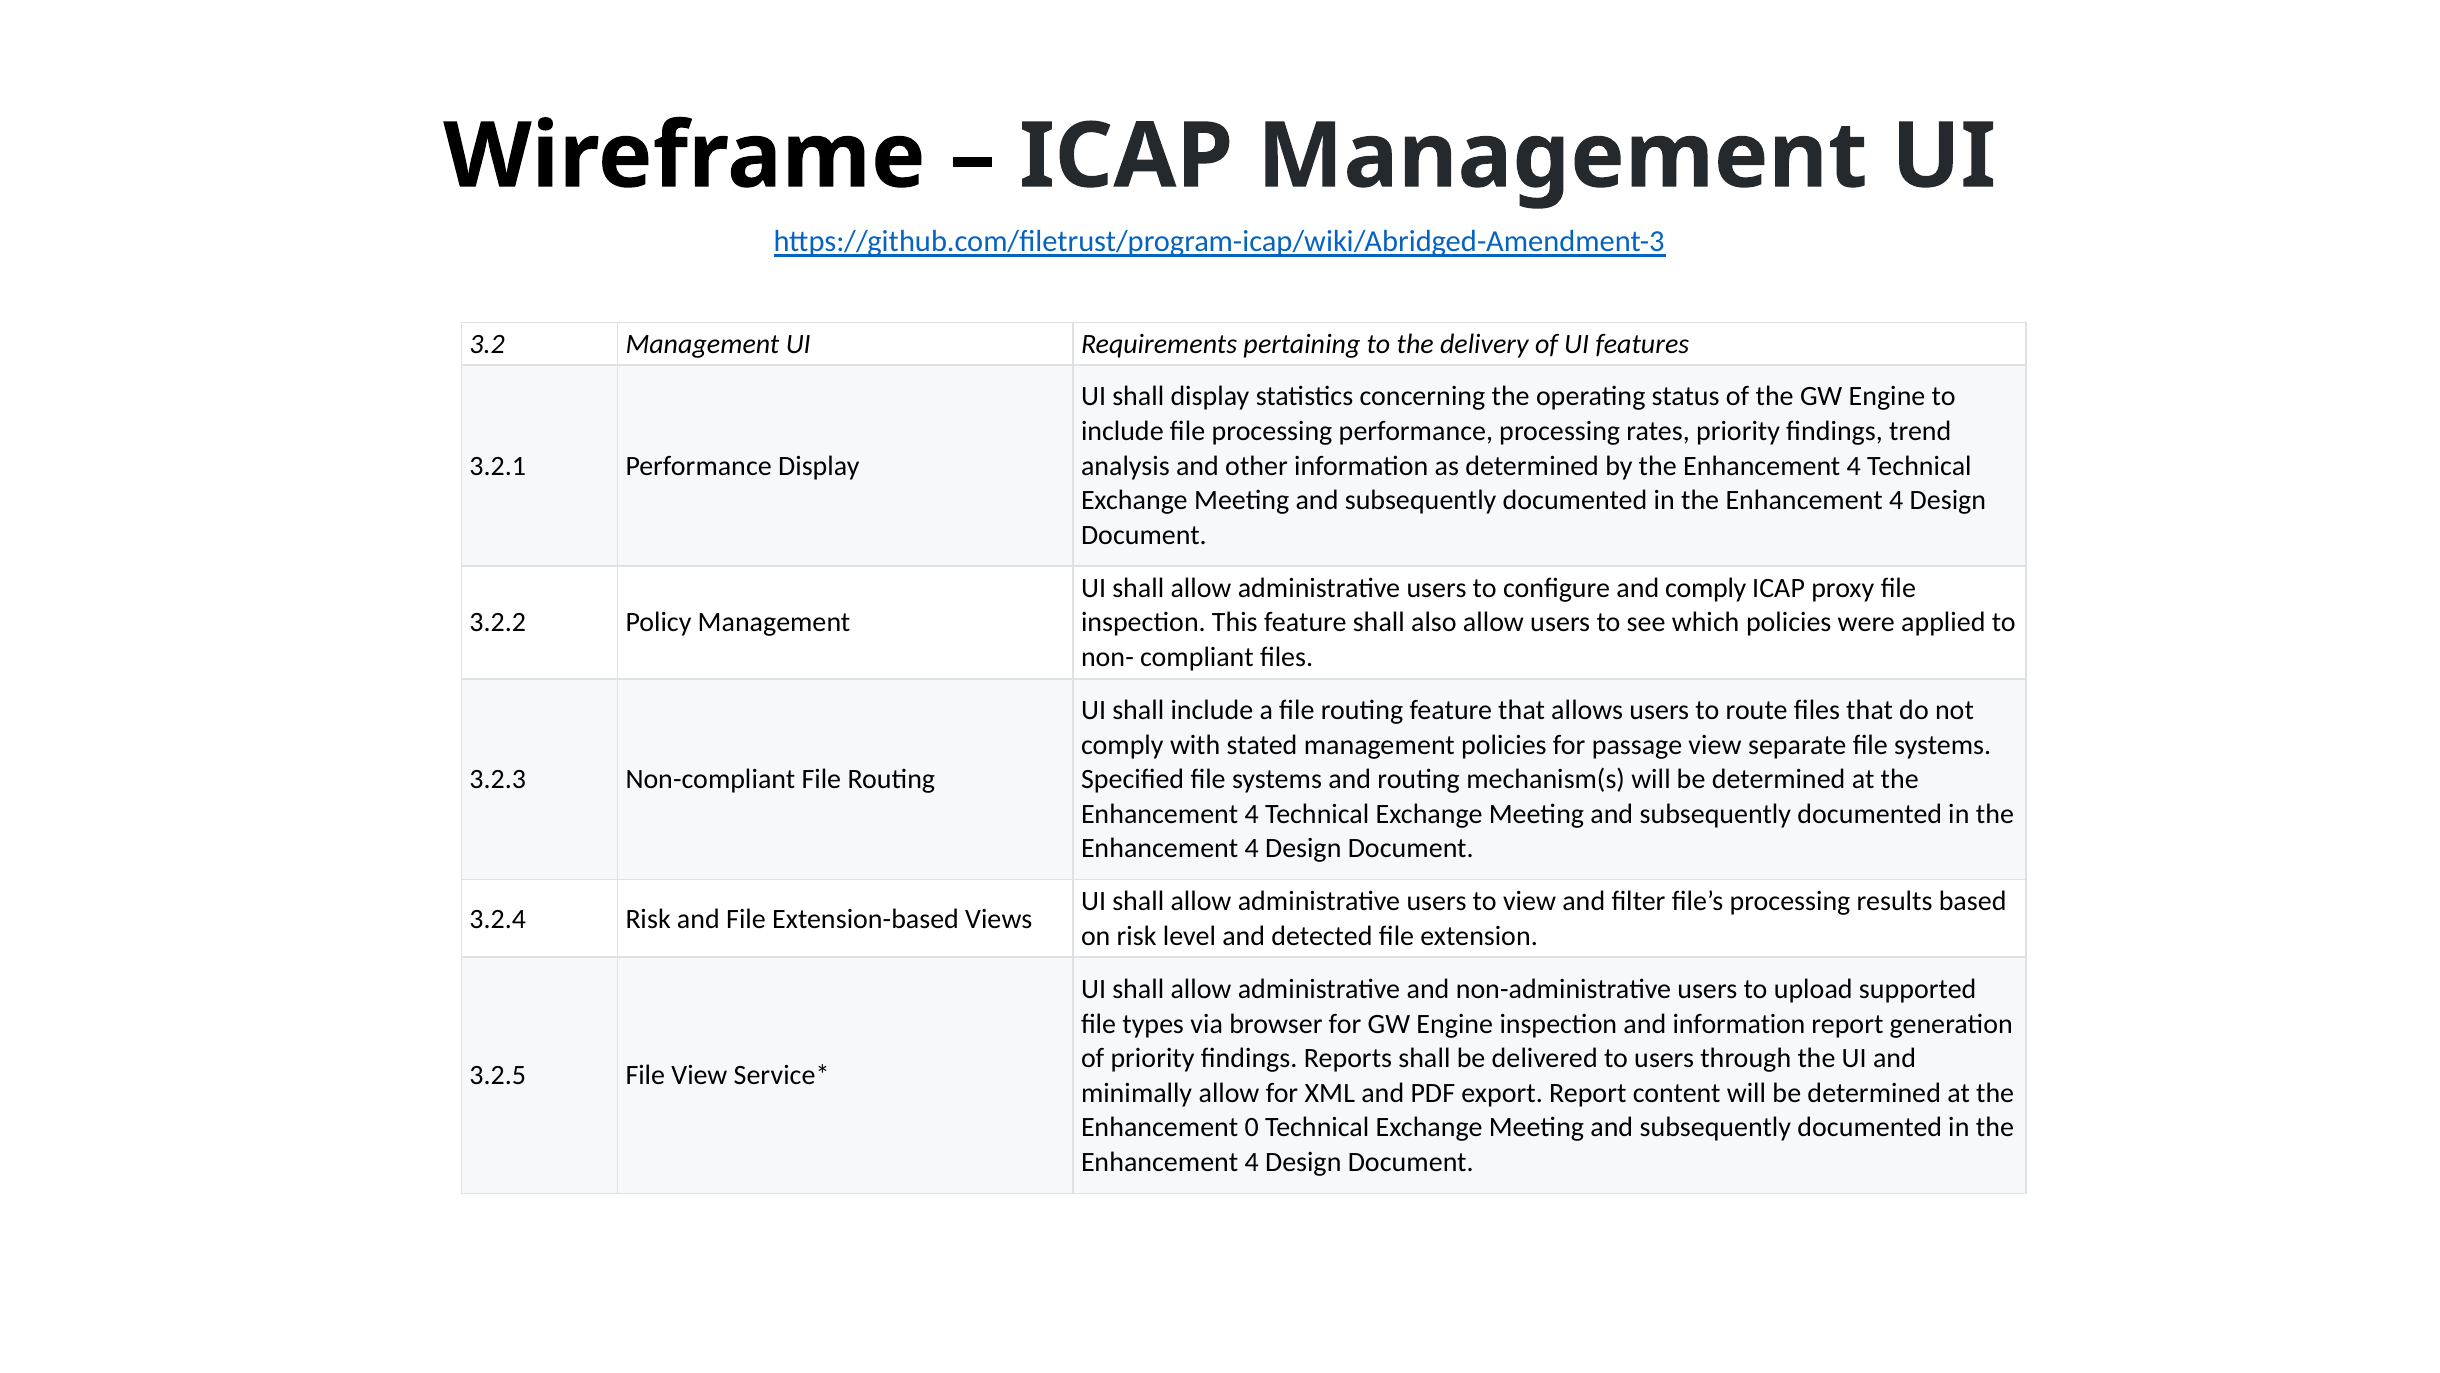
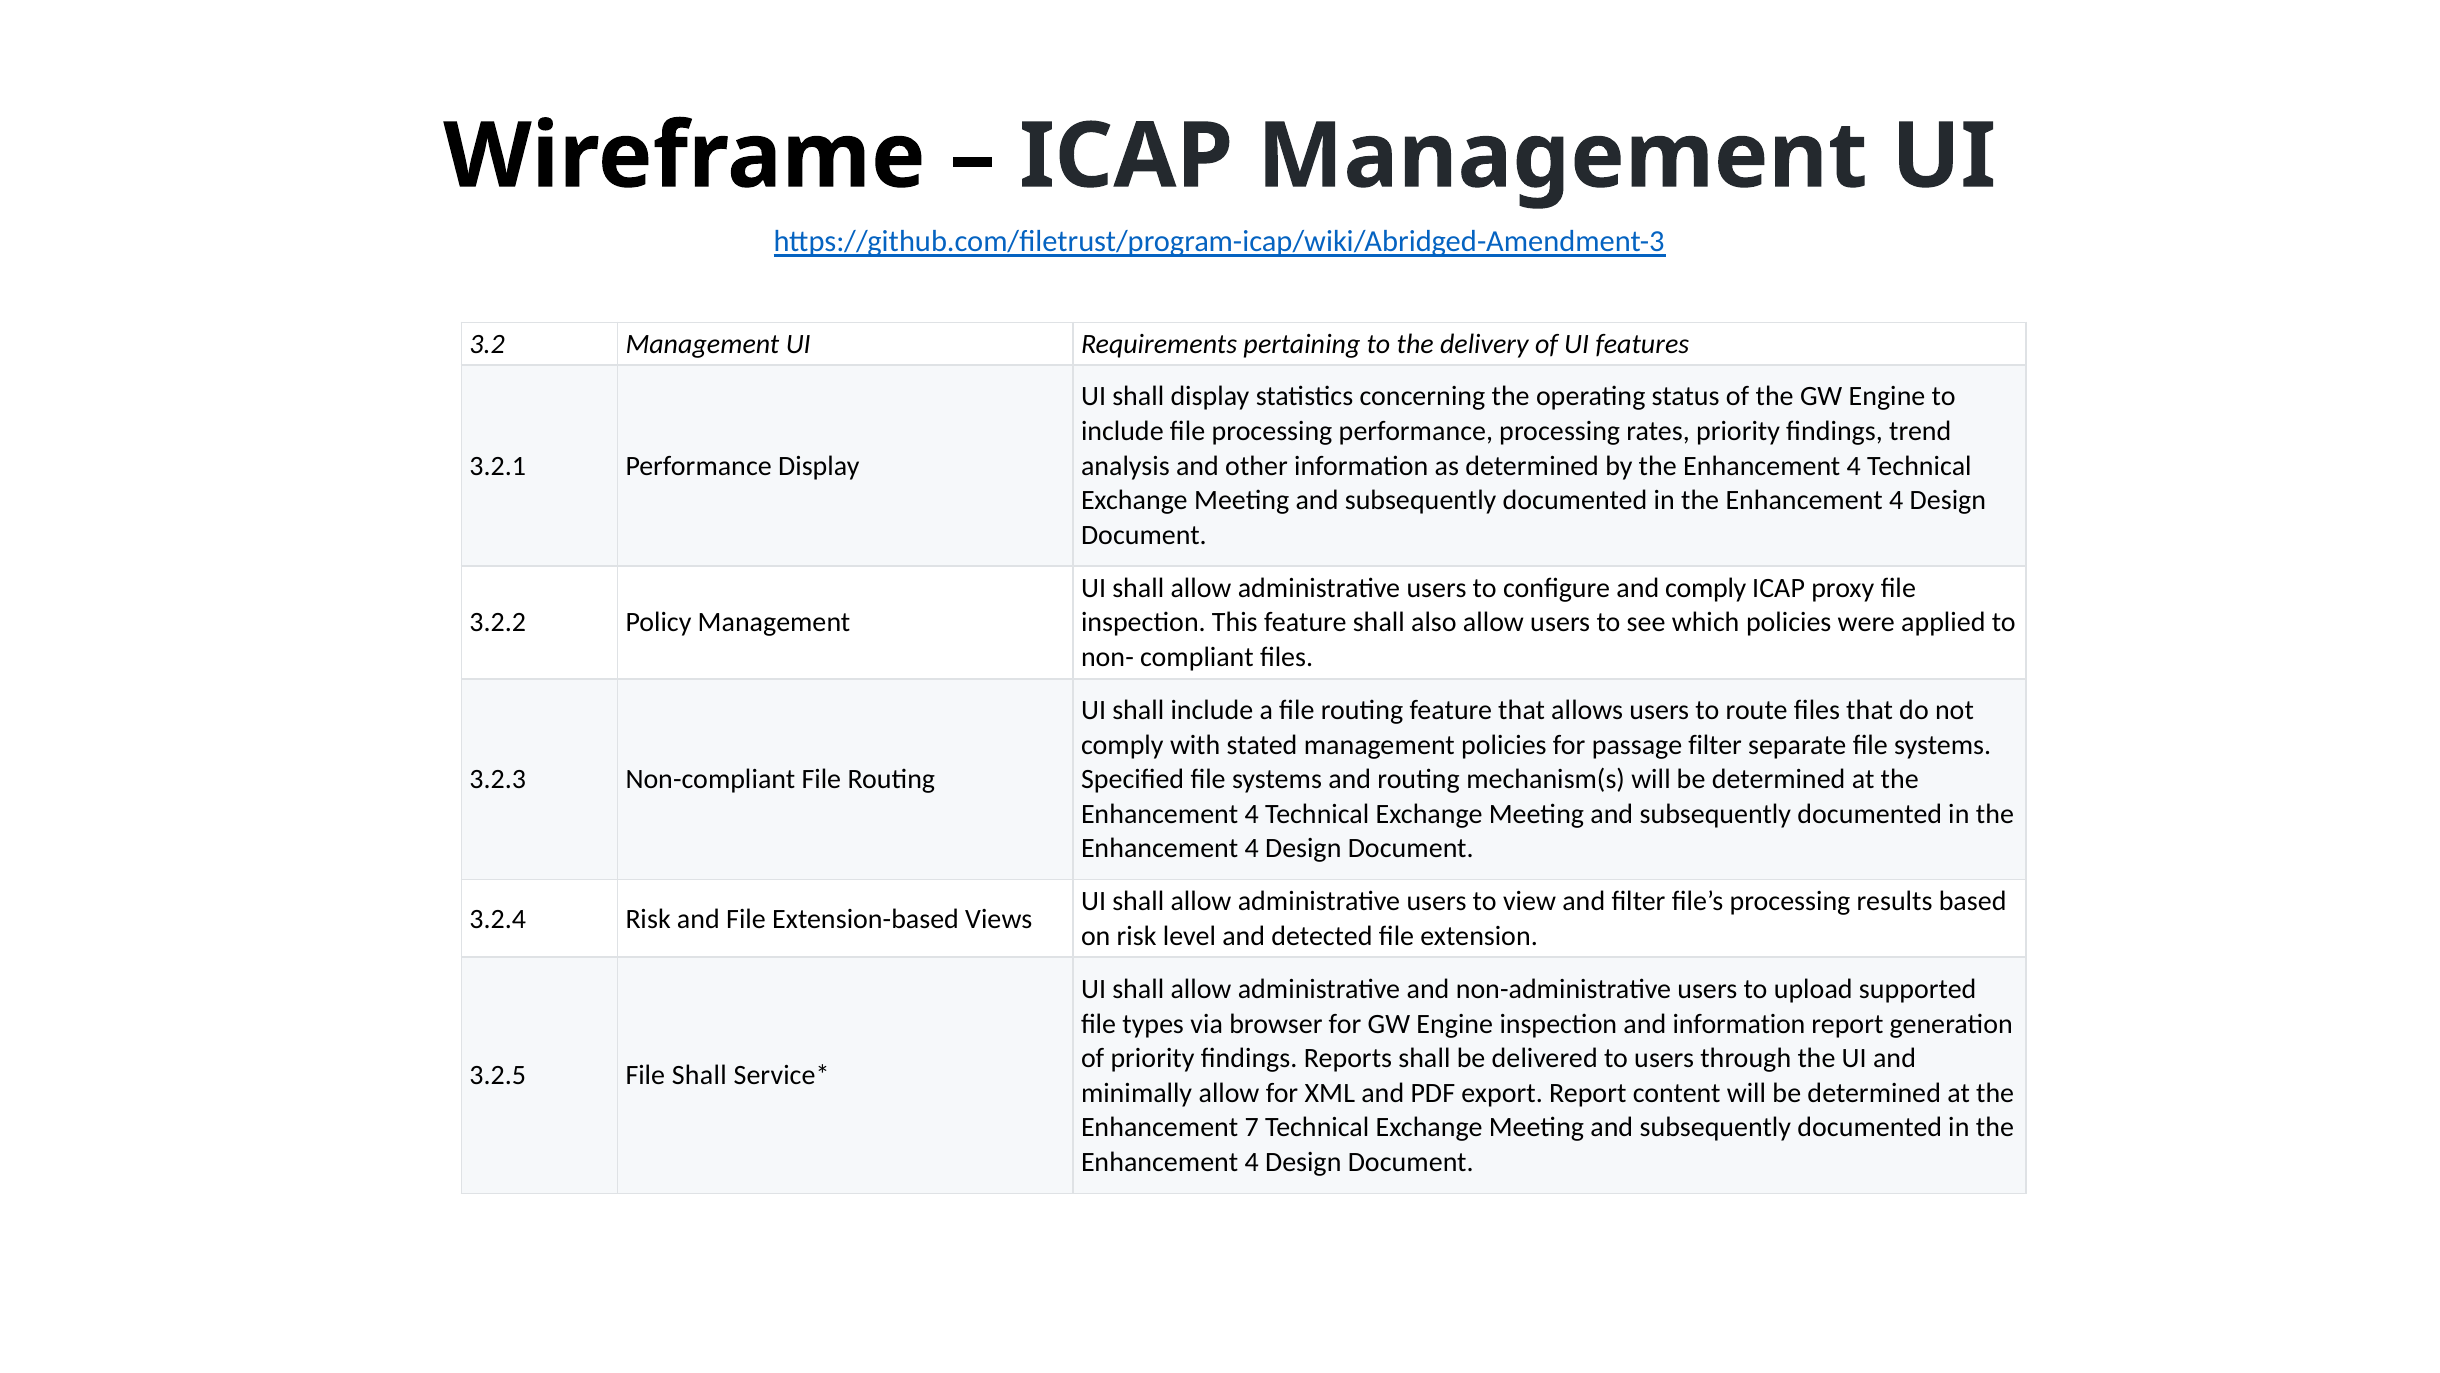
passage view: view -> filter
File View: View -> Shall
0: 0 -> 7
